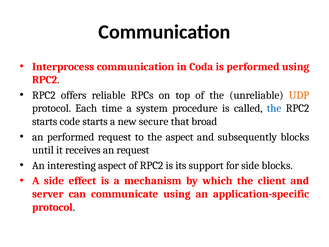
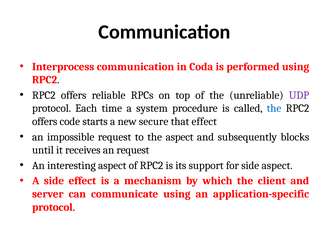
UDP colour: orange -> purple
starts at (45, 121): starts -> offers
that broad: broad -> effect
an performed: performed -> impossible
side blocks: blocks -> aspect
